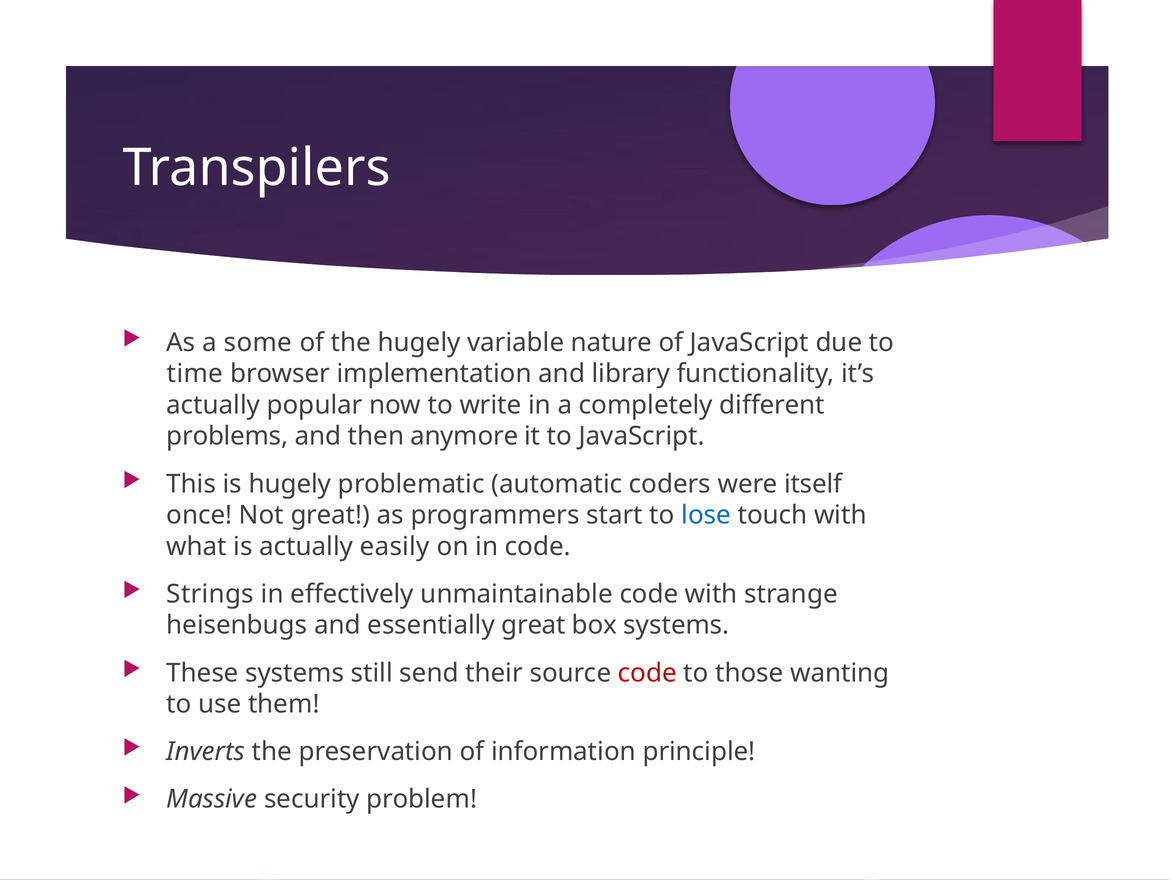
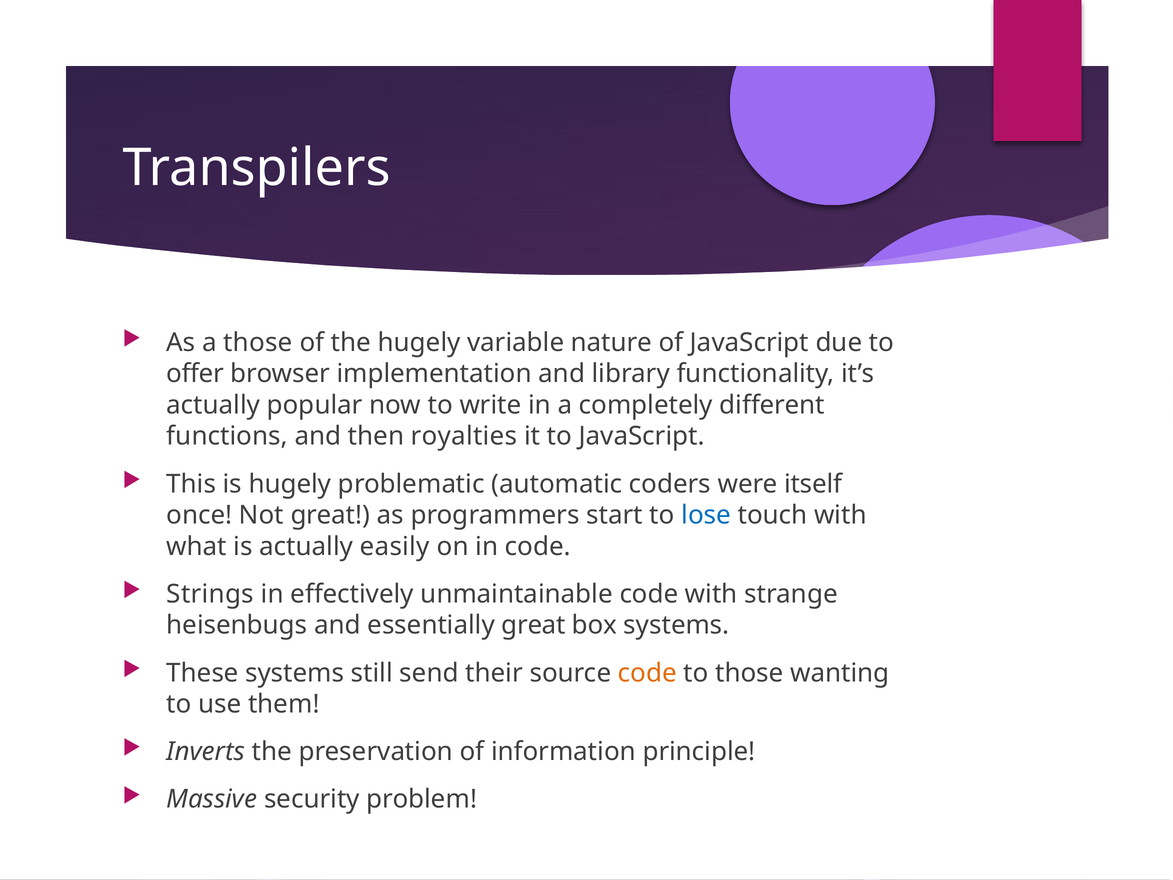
a some: some -> those
time: time -> offer
problems: problems -> functions
anymore: anymore -> royalties
code at (647, 673) colour: red -> orange
